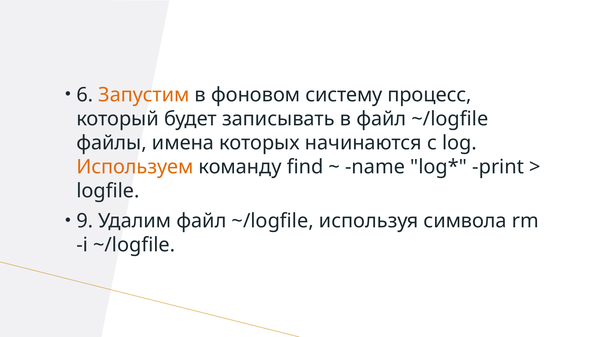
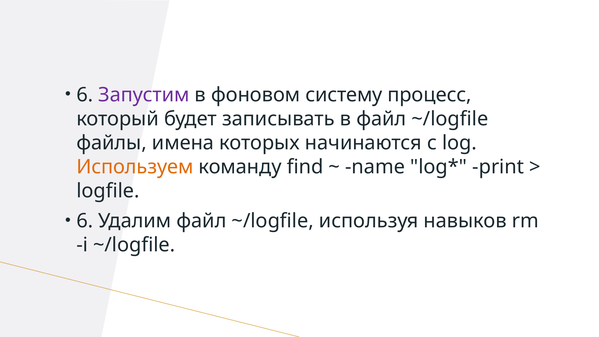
Запустим colour: orange -> purple
9 at (85, 221): 9 -> 6
символа: символа -> навыков
